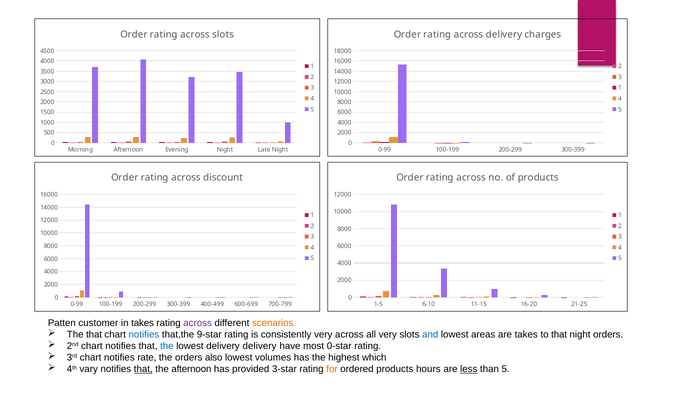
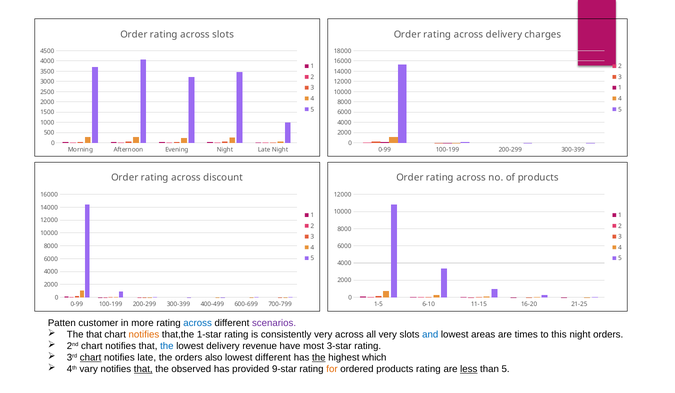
in takes: takes -> more
across at (198, 323) colour: purple -> blue
scenarios colour: orange -> purple
notifies at (144, 335) colour: blue -> orange
9-star: 9-star -> 1-star
are takes: takes -> times
to that: that -> this
delivery delivery: delivery -> revenue
0-star: 0-star -> 3-star
chart at (91, 358) underline: none -> present
notifies rate: rate -> late
lowest volumes: volumes -> different
the at (319, 358) underline: none -> present
the afternoon: afternoon -> observed
3-star: 3-star -> 9-star
products hours: hours -> rating
